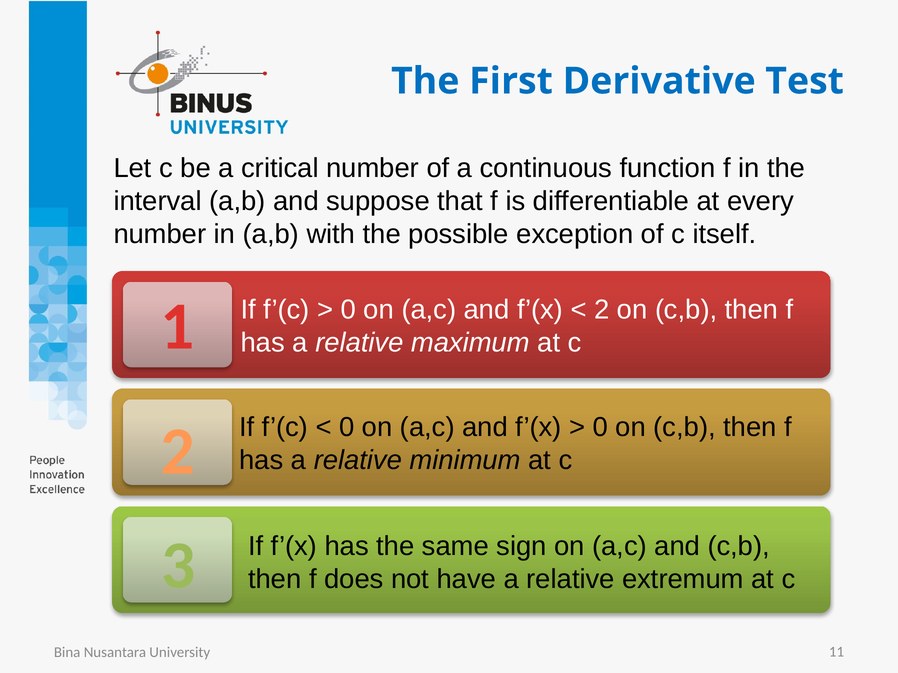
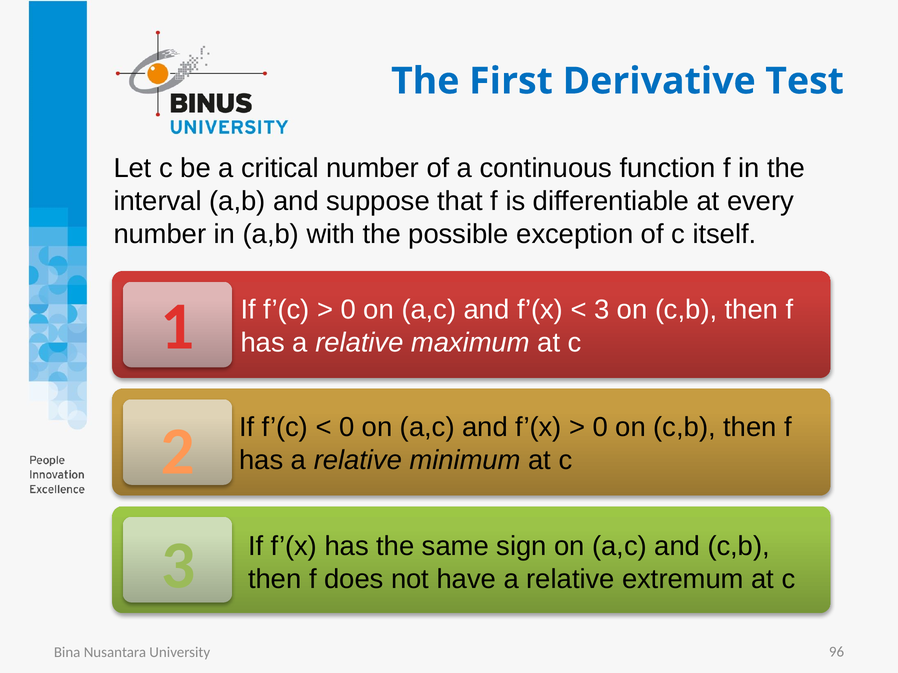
2 at (602, 310): 2 -> 3
11: 11 -> 96
